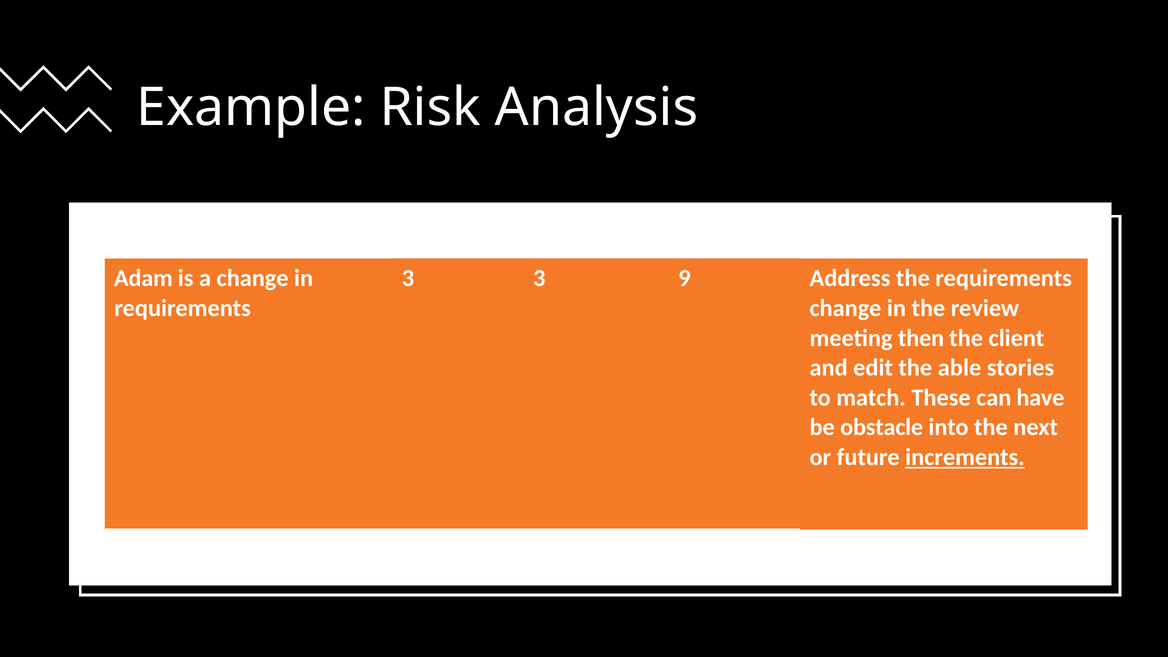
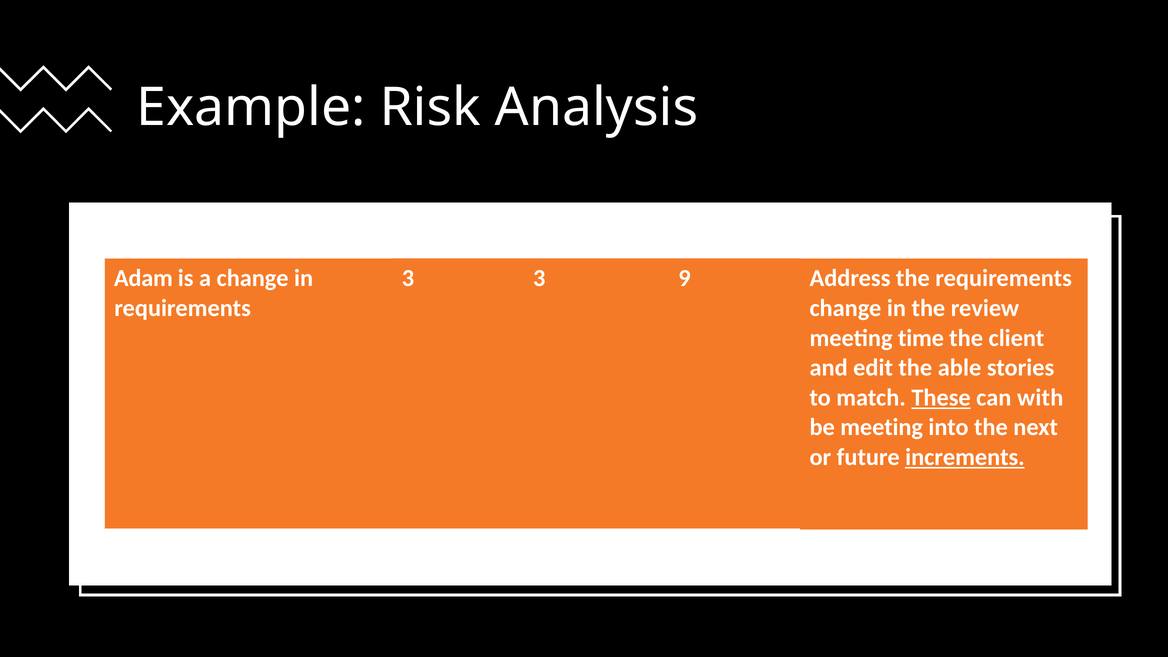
then: then -> time
These underline: none -> present
have: have -> with
be obstacle: obstacle -> meeting
